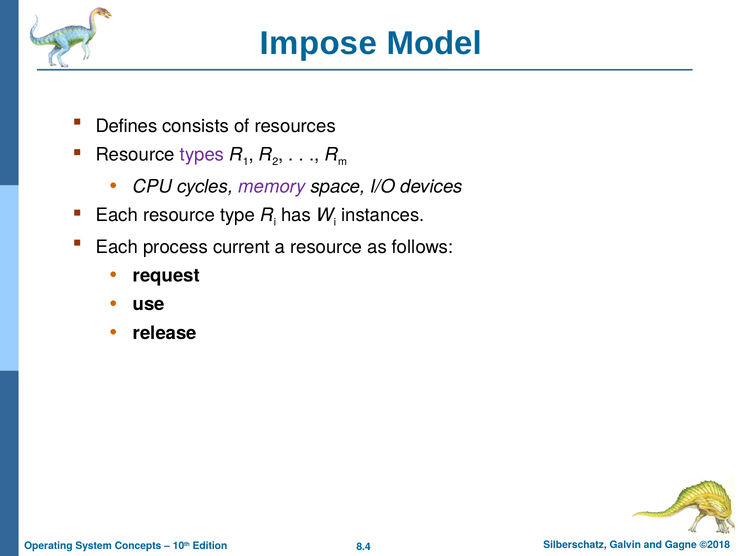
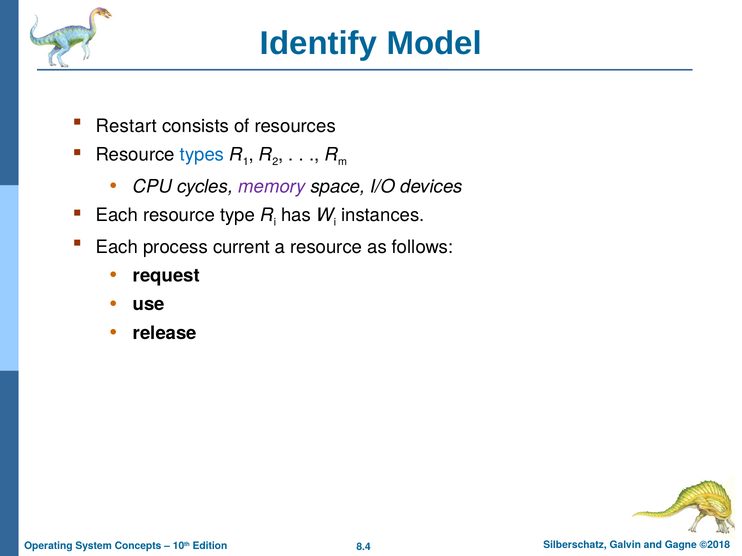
Impose: Impose -> Identify
Defines: Defines -> Restart
types colour: purple -> blue
